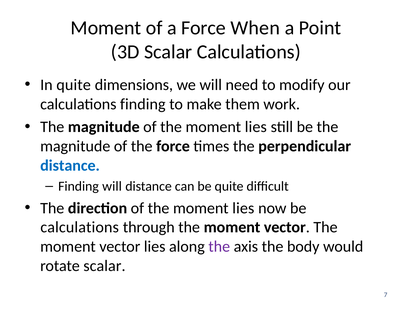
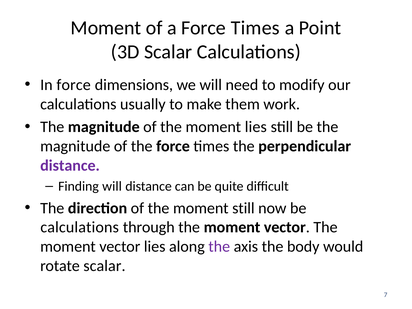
a Force When: When -> Times
In quite: quite -> force
calculations finding: finding -> usually
distance at (70, 166) colour: blue -> purple
lies at (243, 208): lies -> still
